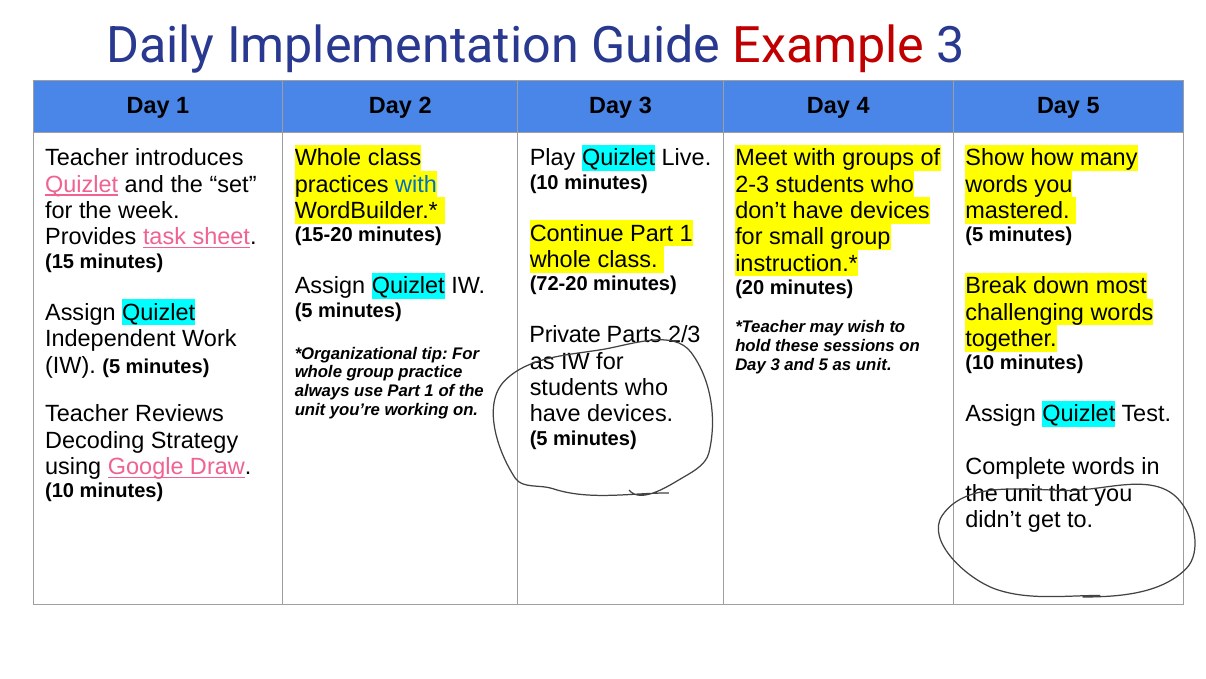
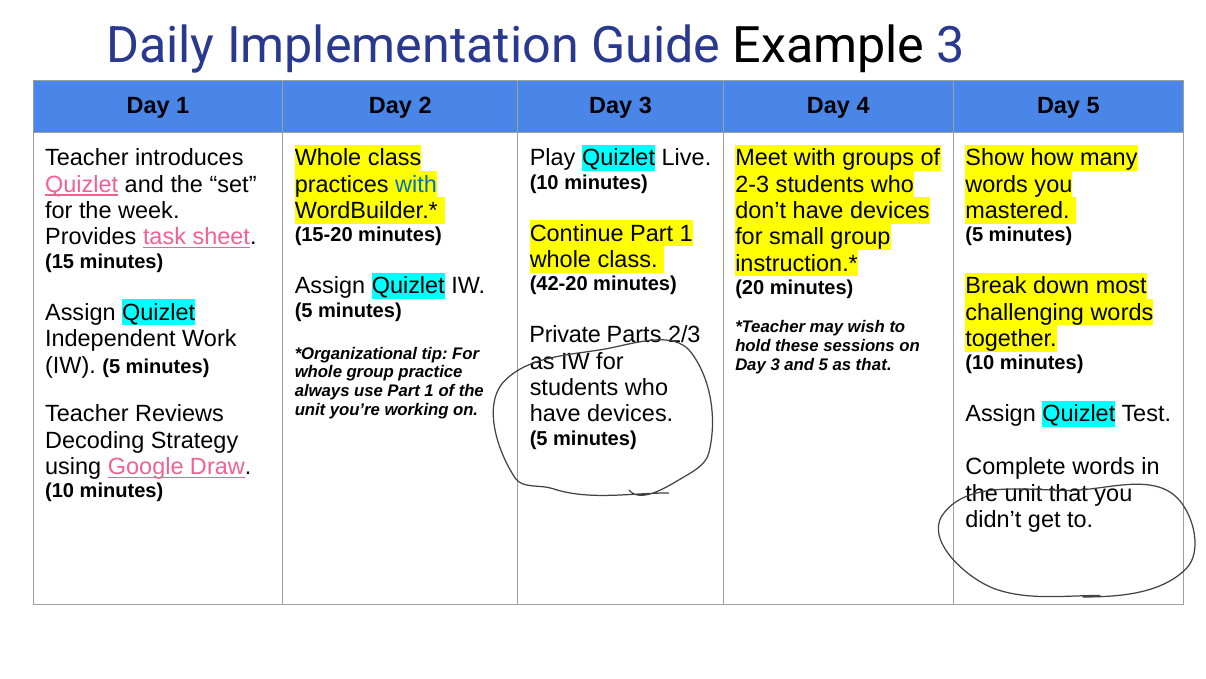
Example colour: red -> black
72-20: 72-20 -> 42-20
as unit: unit -> that
